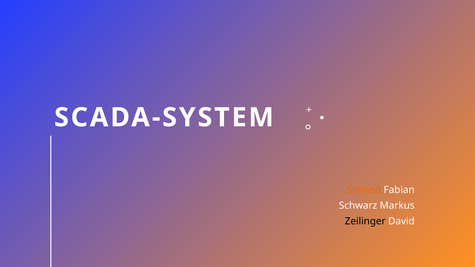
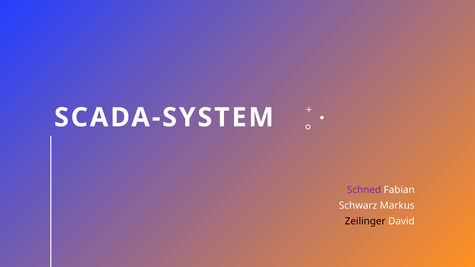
Schned colour: orange -> purple
